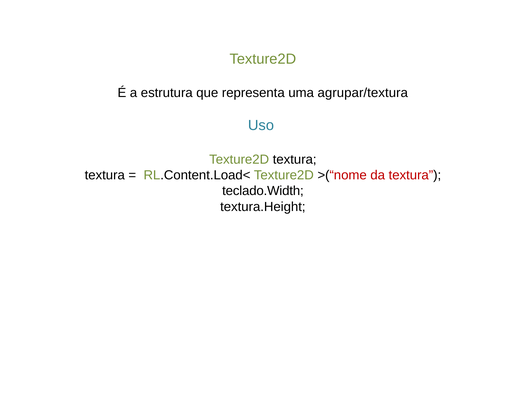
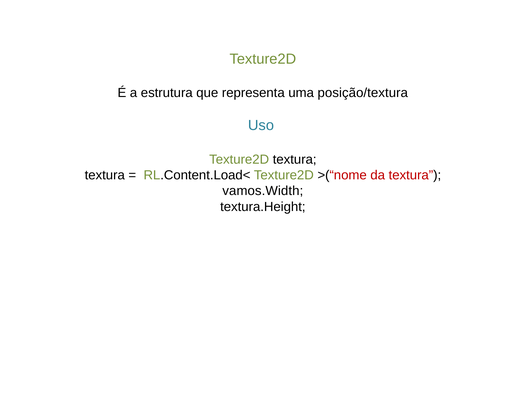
agrupar/textura: agrupar/textura -> posição/textura
teclado.Width: teclado.Width -> vamos.Width
